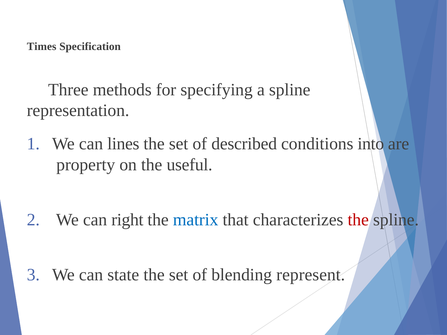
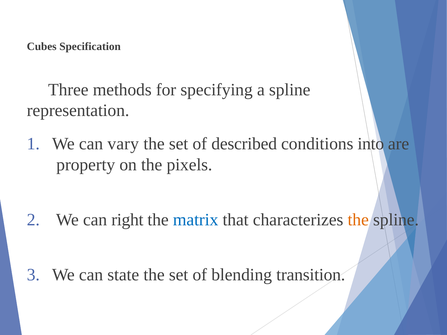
Times: Times -> Cubes
lines: lines -> vary
useful: useful -> pixels
the at (358, 220) colour: red -> orange
represent: represent -> transition
